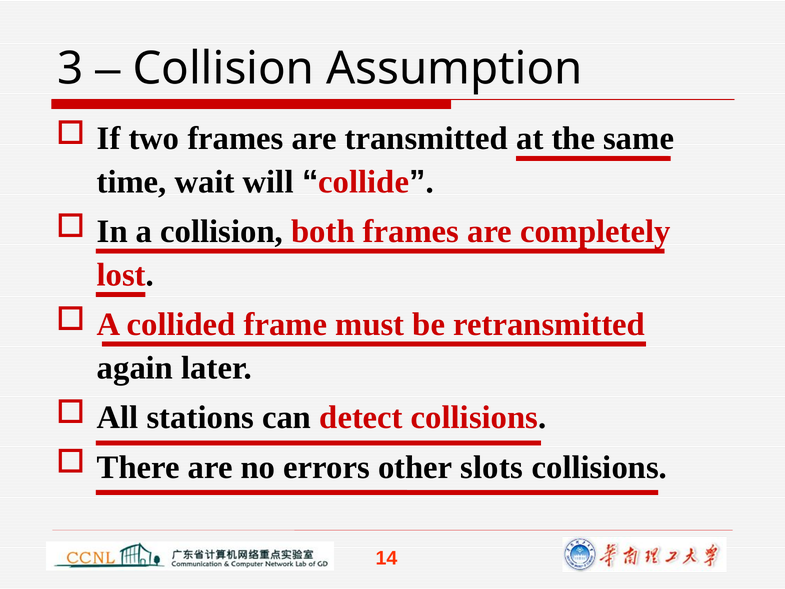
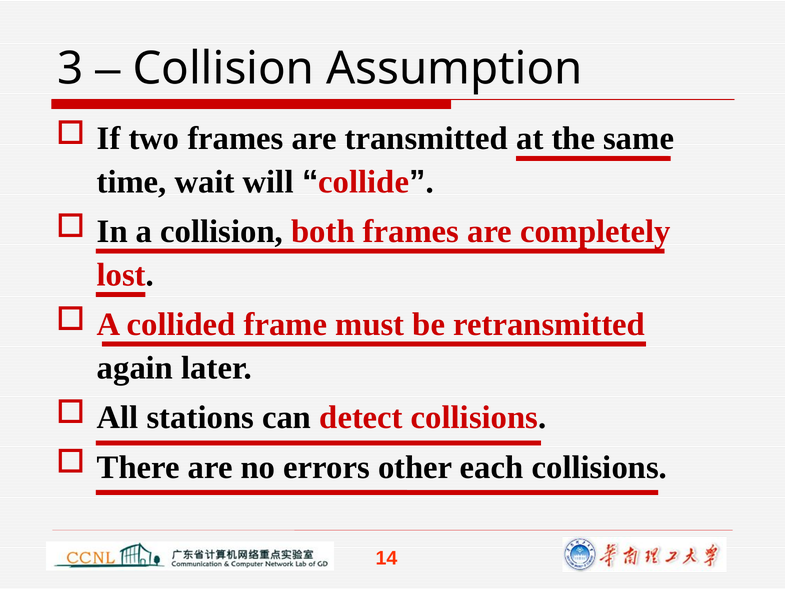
slots: slots -> each
